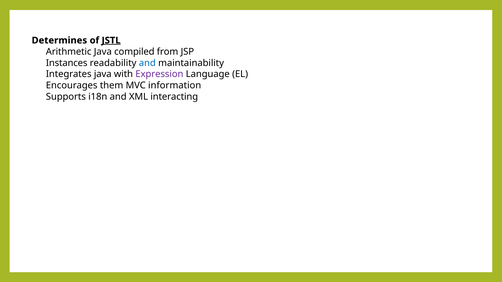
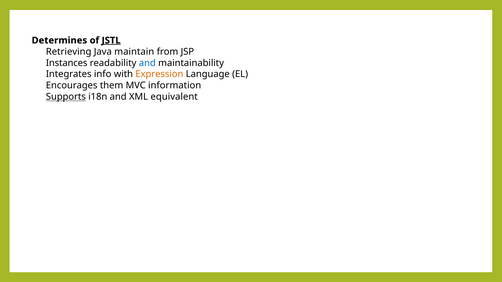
Arithmetic: Arithmetic -> Retrieving
compiled: compiled -> maintain
Integrates java: java -> info
Expression colour: purple -> orange
Supports underline: none -> present
interacting: interacting -> equivalent
